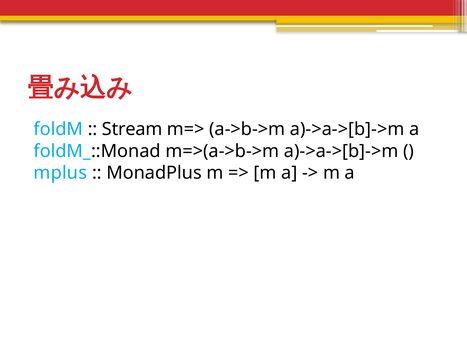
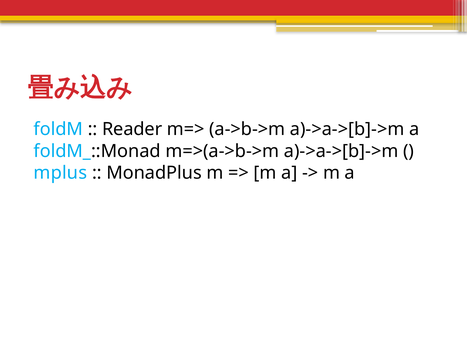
Stream: Stream -> Reader
